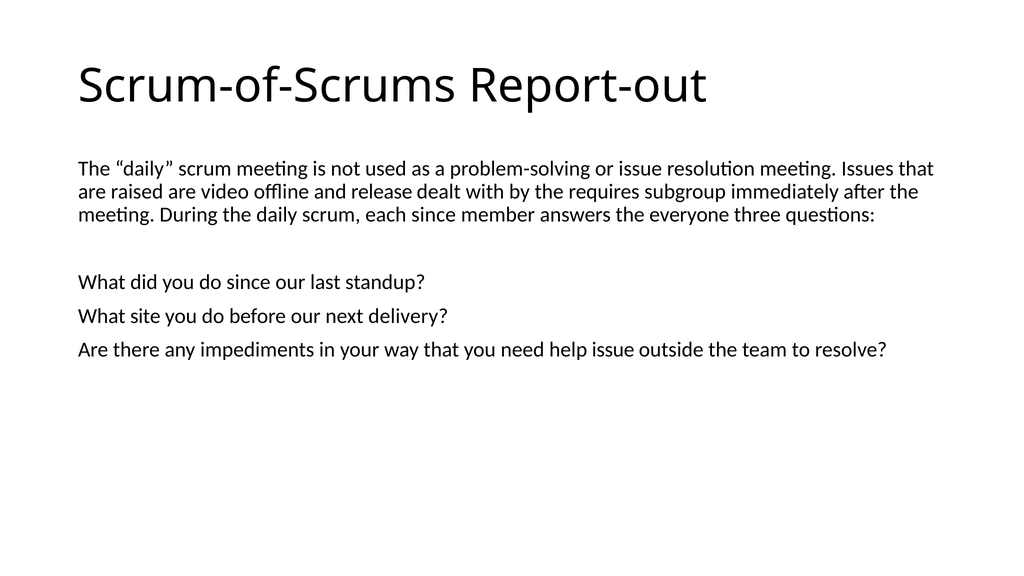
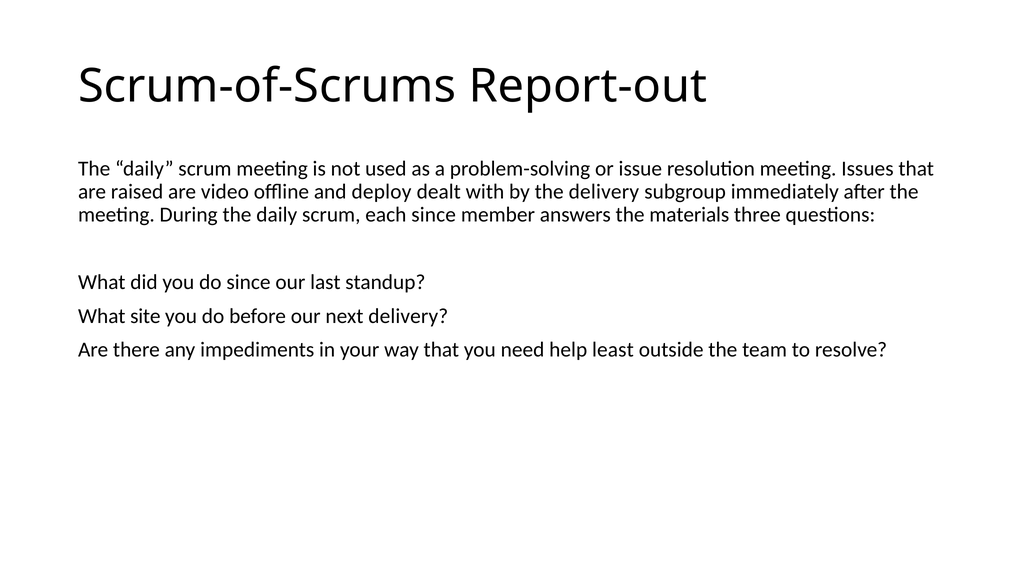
release: release -> deploy
the requires: requires -> delivery
everyone: everyone -> materials
help issue: issue -> least
